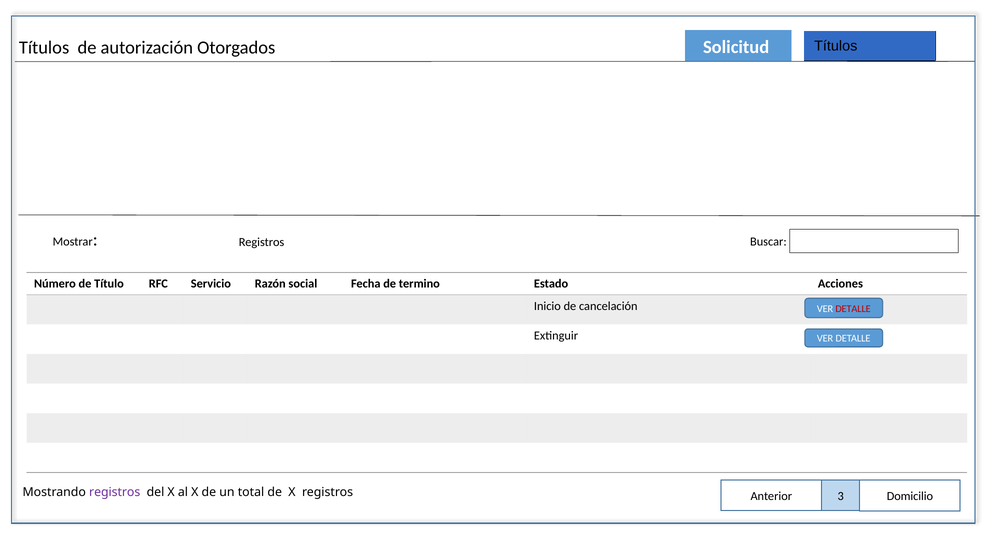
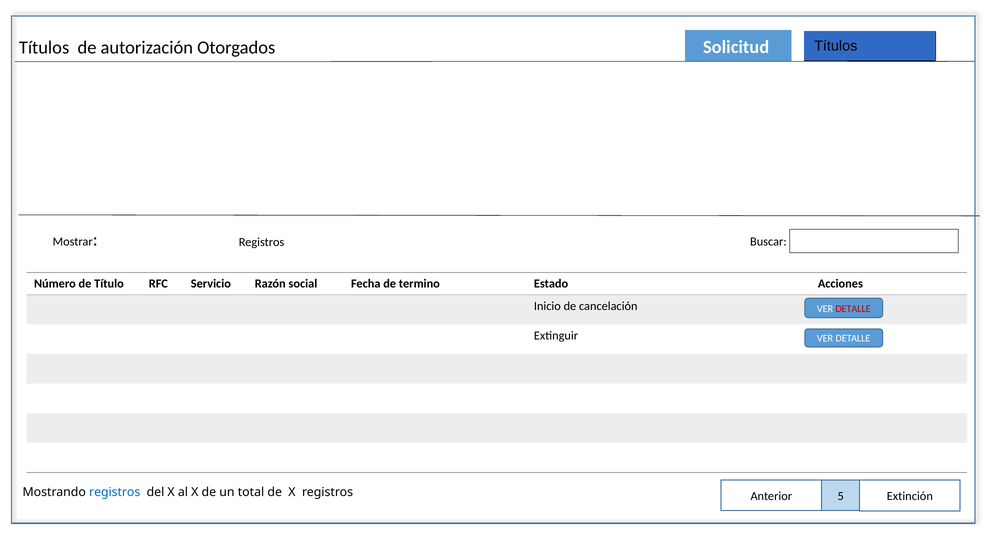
registros at (115, 492) colour: purple -> blue
3: 3 -> 5
Domicilio: Domicilio -> Extinción
